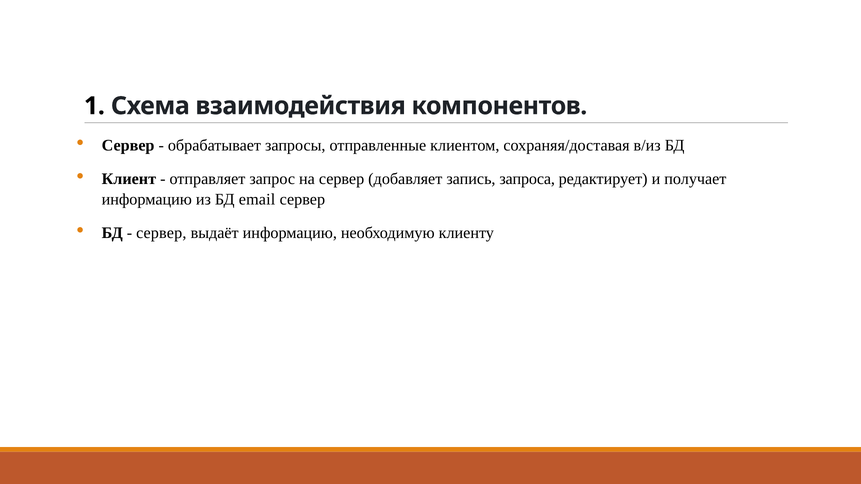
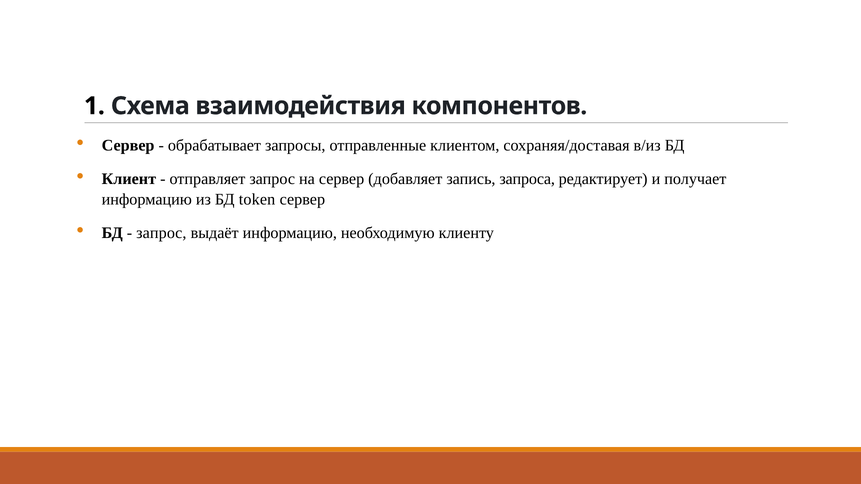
email: email -> token
сервер at (161, 233): сервер -> запрос
